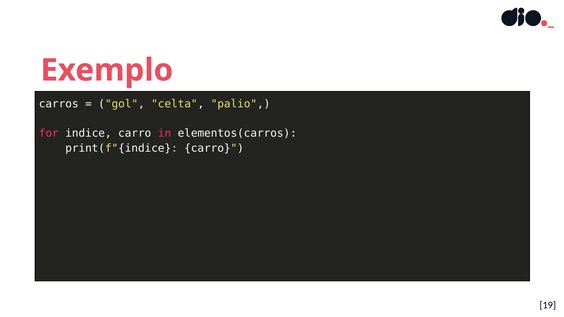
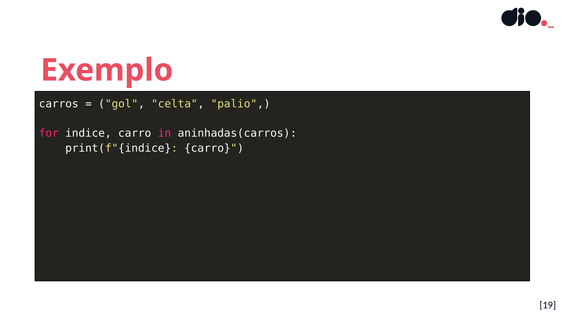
elementos(carros: elementos(carros -> aninhadas(carros
